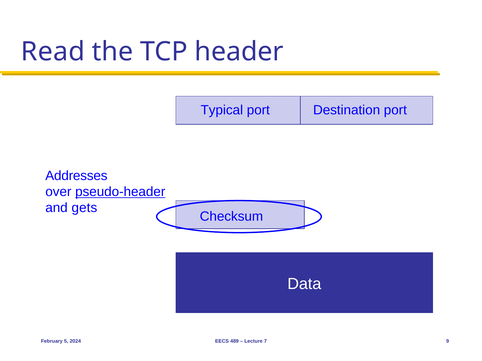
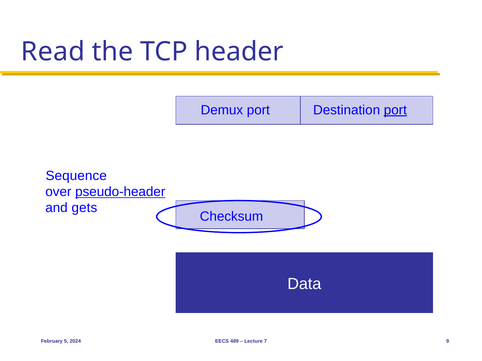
Typical: Typical -> Demux
port at (395, 110) underline: none -> present
Addresses: Addresses -> Sequence
